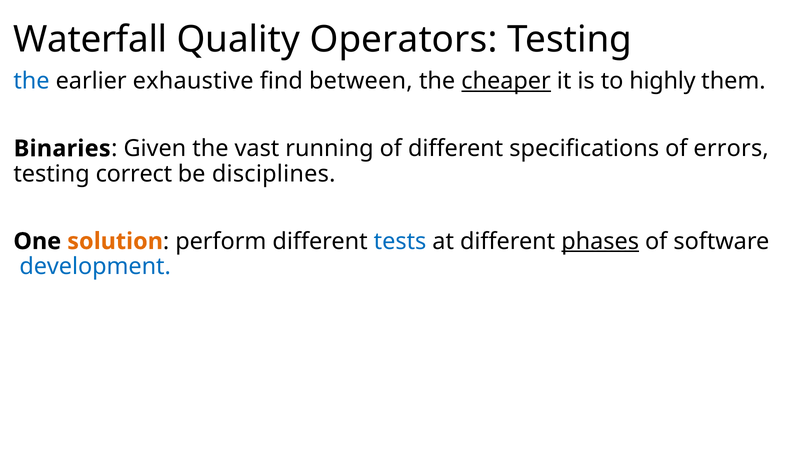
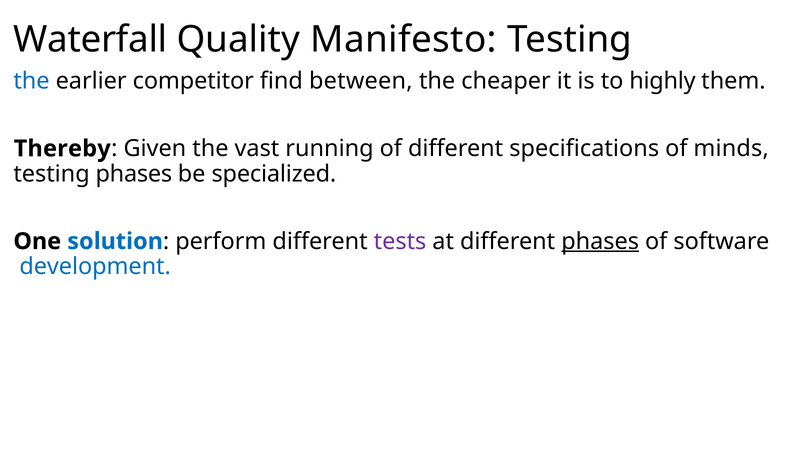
Operators: Operators -> Manifesto
exhaustive: exhaustive -> competitor
cheaper underline: present -> none
Binaries: Binaries -> Thereby
errors: errors -> minds
testing correct: correct -> phases
disciplines: disciplines -> specialized
solution colour: orange -> blue
tests colour: blue -> purple
